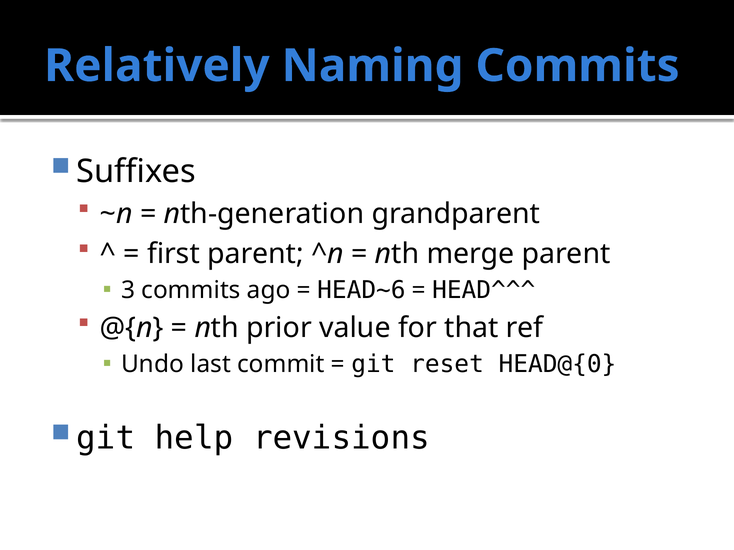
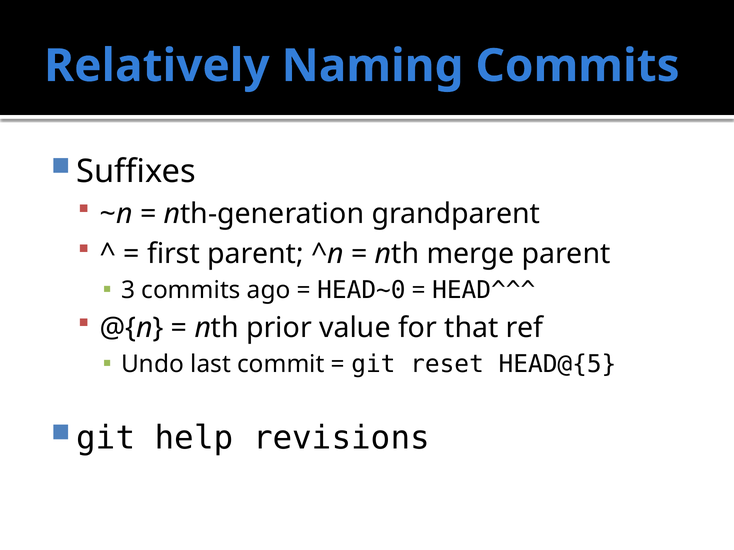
HEAD~6: HEAD~6 -> HEAD~0
HEAD@{0: HEAD@{0 -> HEAD@{5
